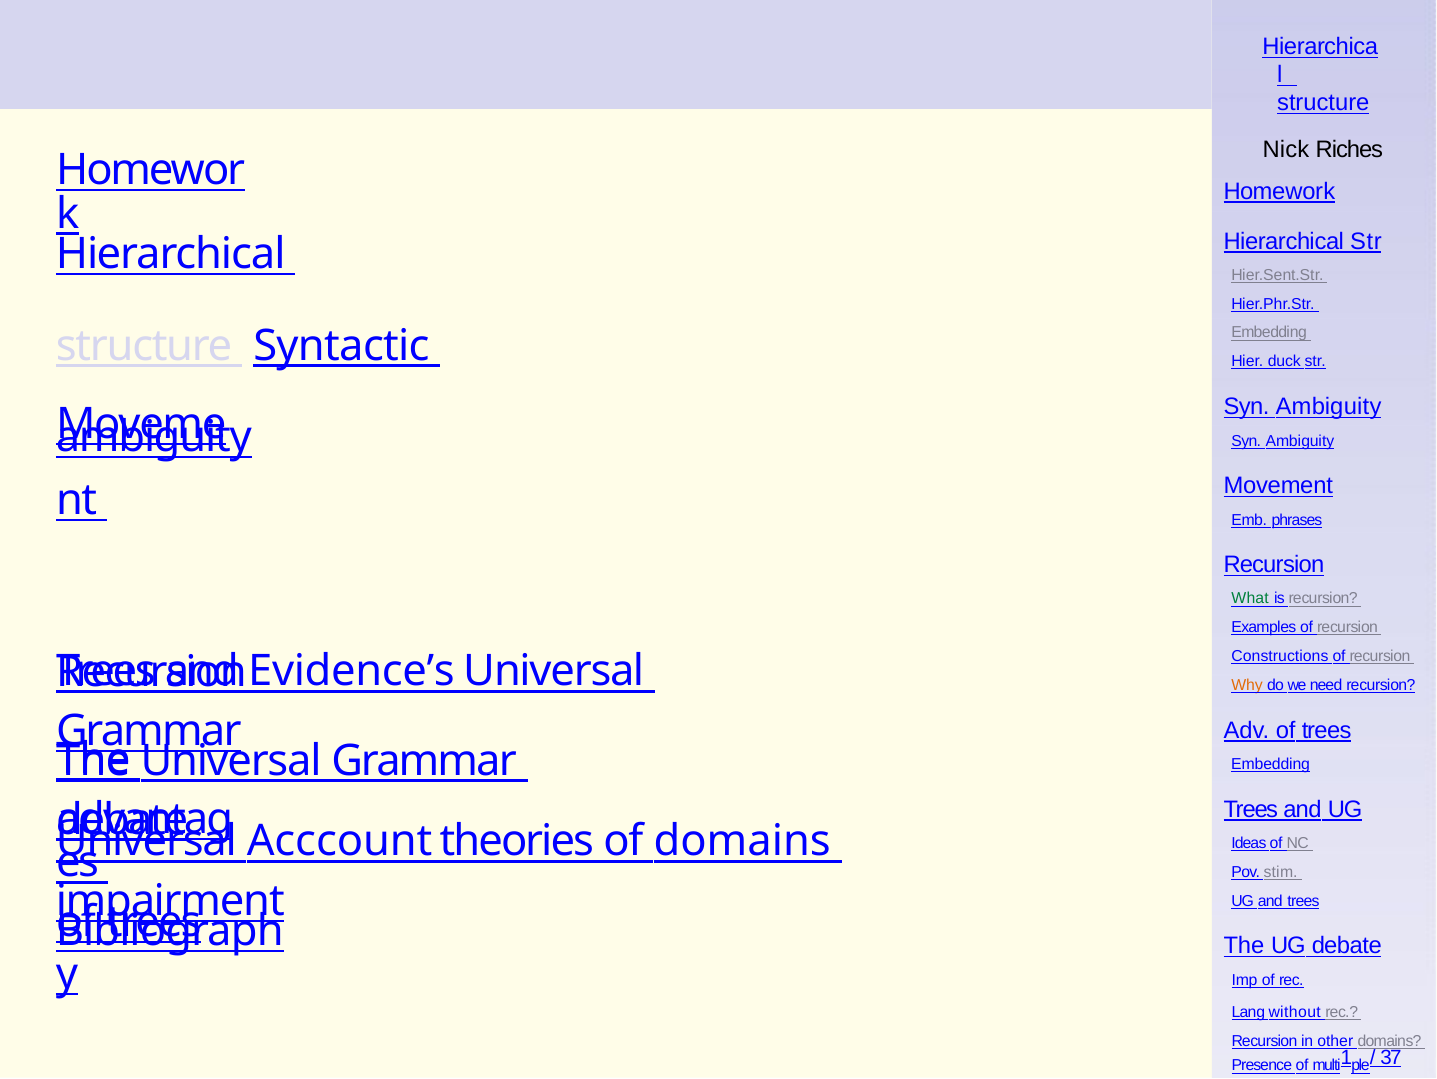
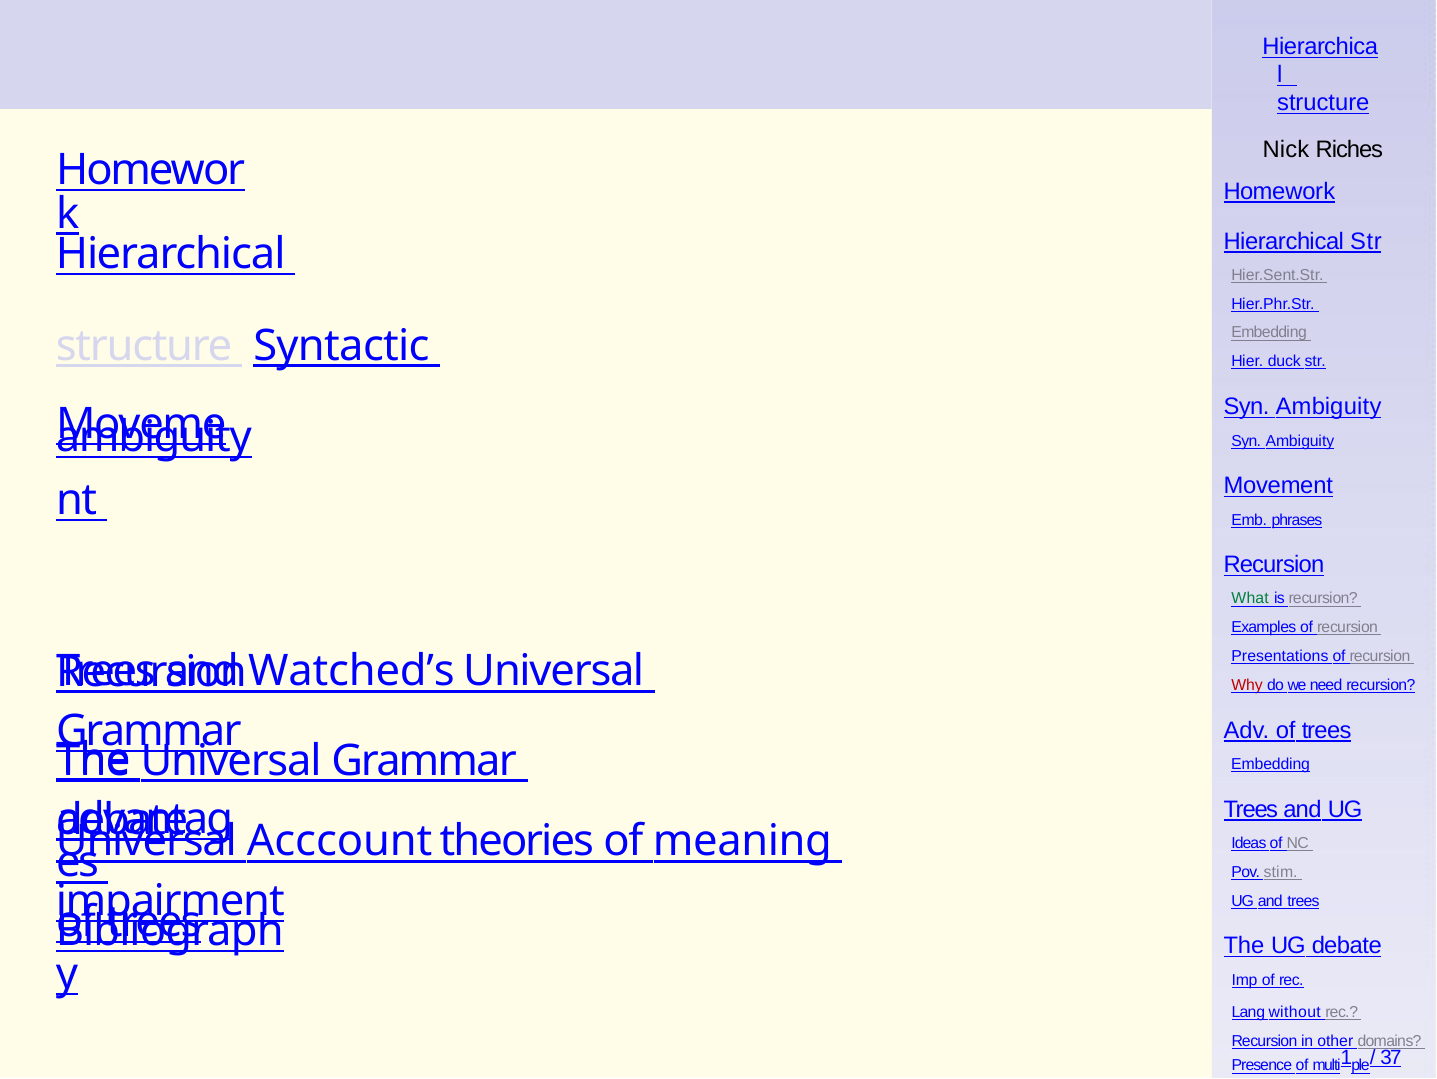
Constructions: Constructions -> Presentations
Evidence’s: Evidence’s -> Watched’s
Why colour: orange -> red
of domains: domains -> meaning
